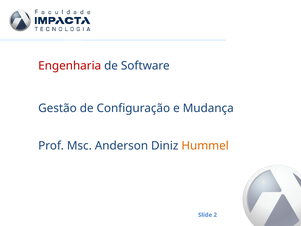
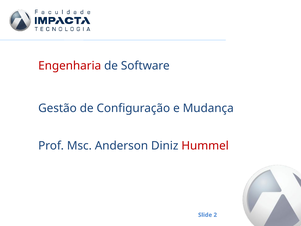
Hummel colour: orange -> red
